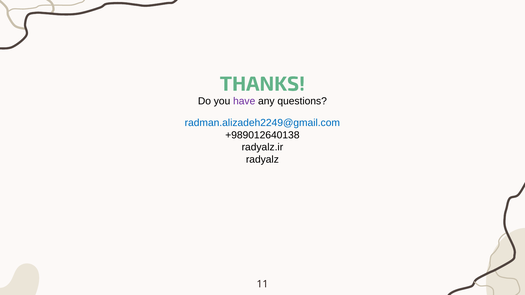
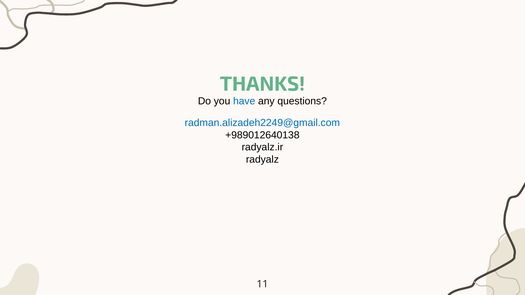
have colour: purple -> blue
